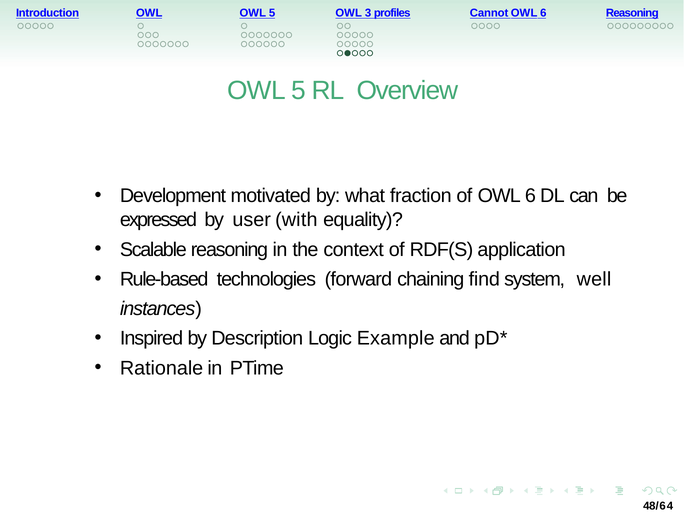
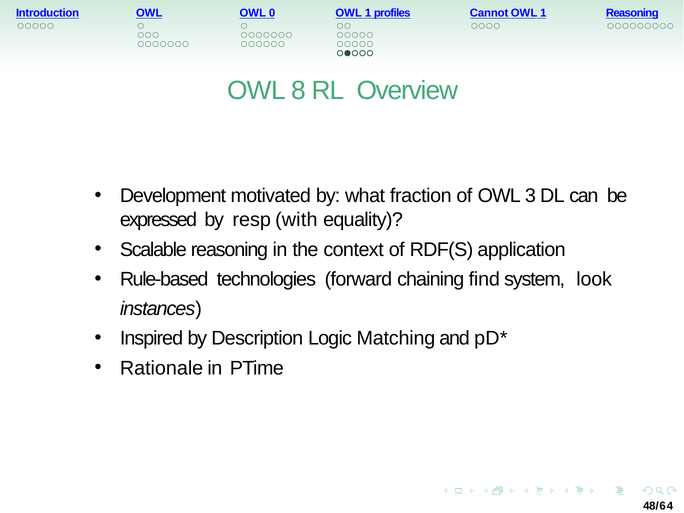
OWL OWL 5: 5 -> 0
3 at (368, 13): 3 -> 1
6 at (543, 13): 6 -> 1
5 at (299, 91): 5 -> 8
of OWL 6: 6 -> 3
user: user -> resp
well: well -> look
Example: Example -> Matching
